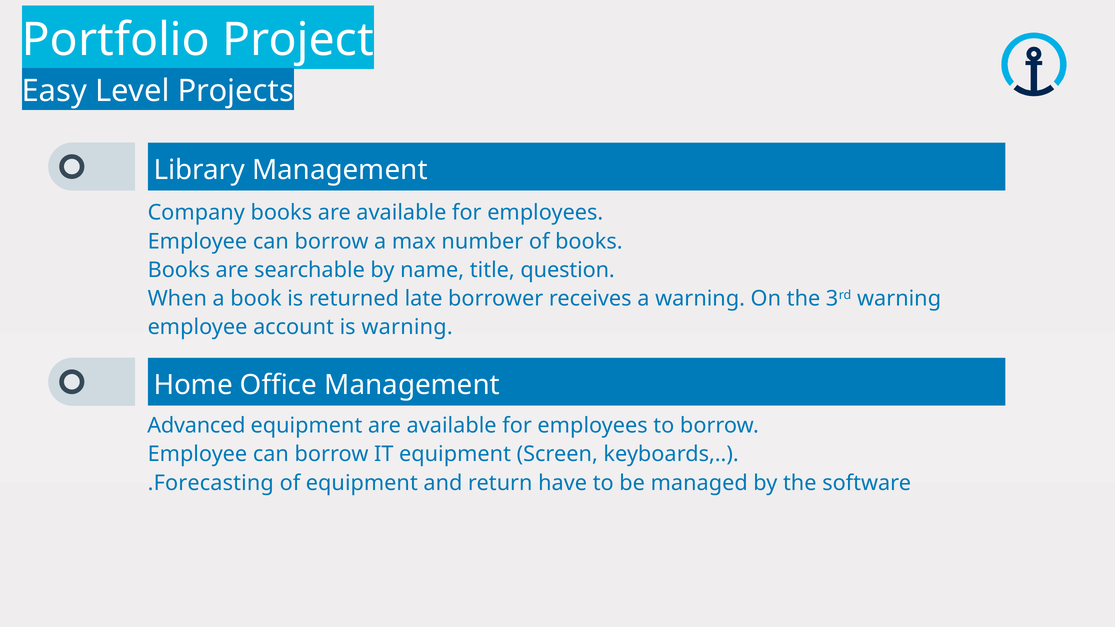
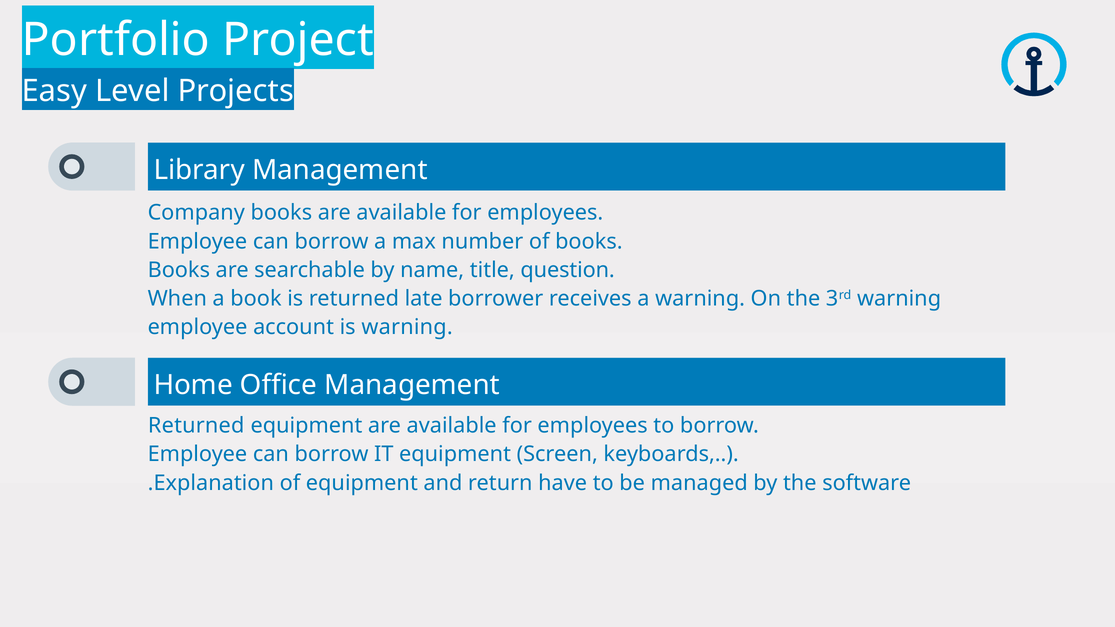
Advanced at (196, 426): Advanced -> Returned
.Forecasting: .Forecasting -> .Explanation
